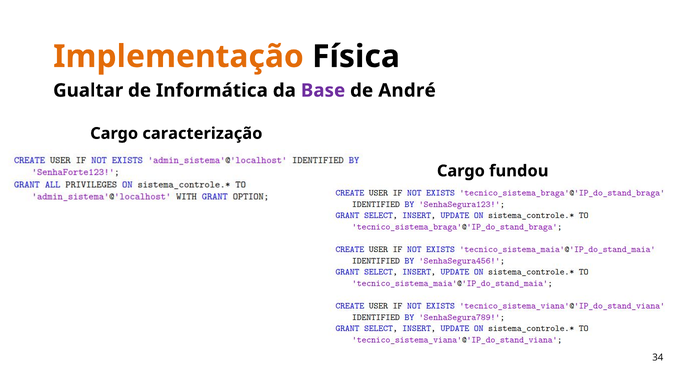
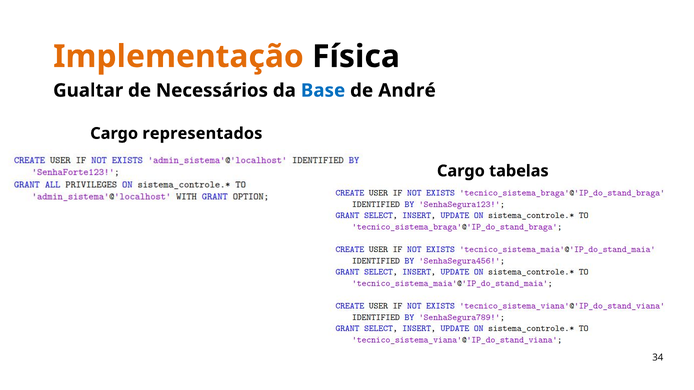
Informática: Informática -> Necessários
Base colour: purple -> blue
caracterização: caracterização -> representados
fundou: fundou -> tabelas
